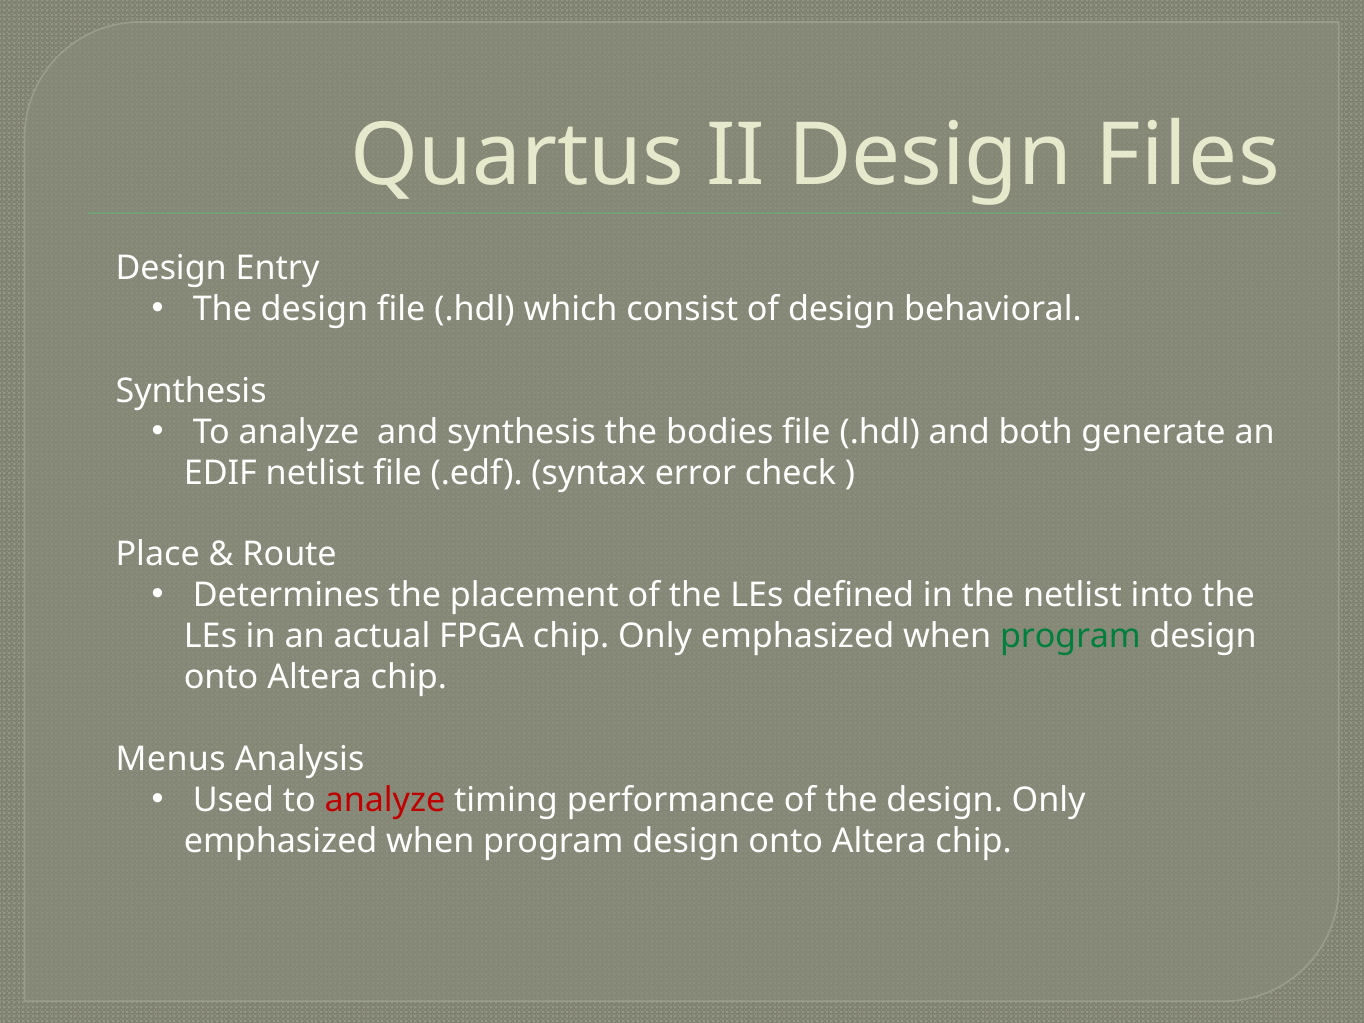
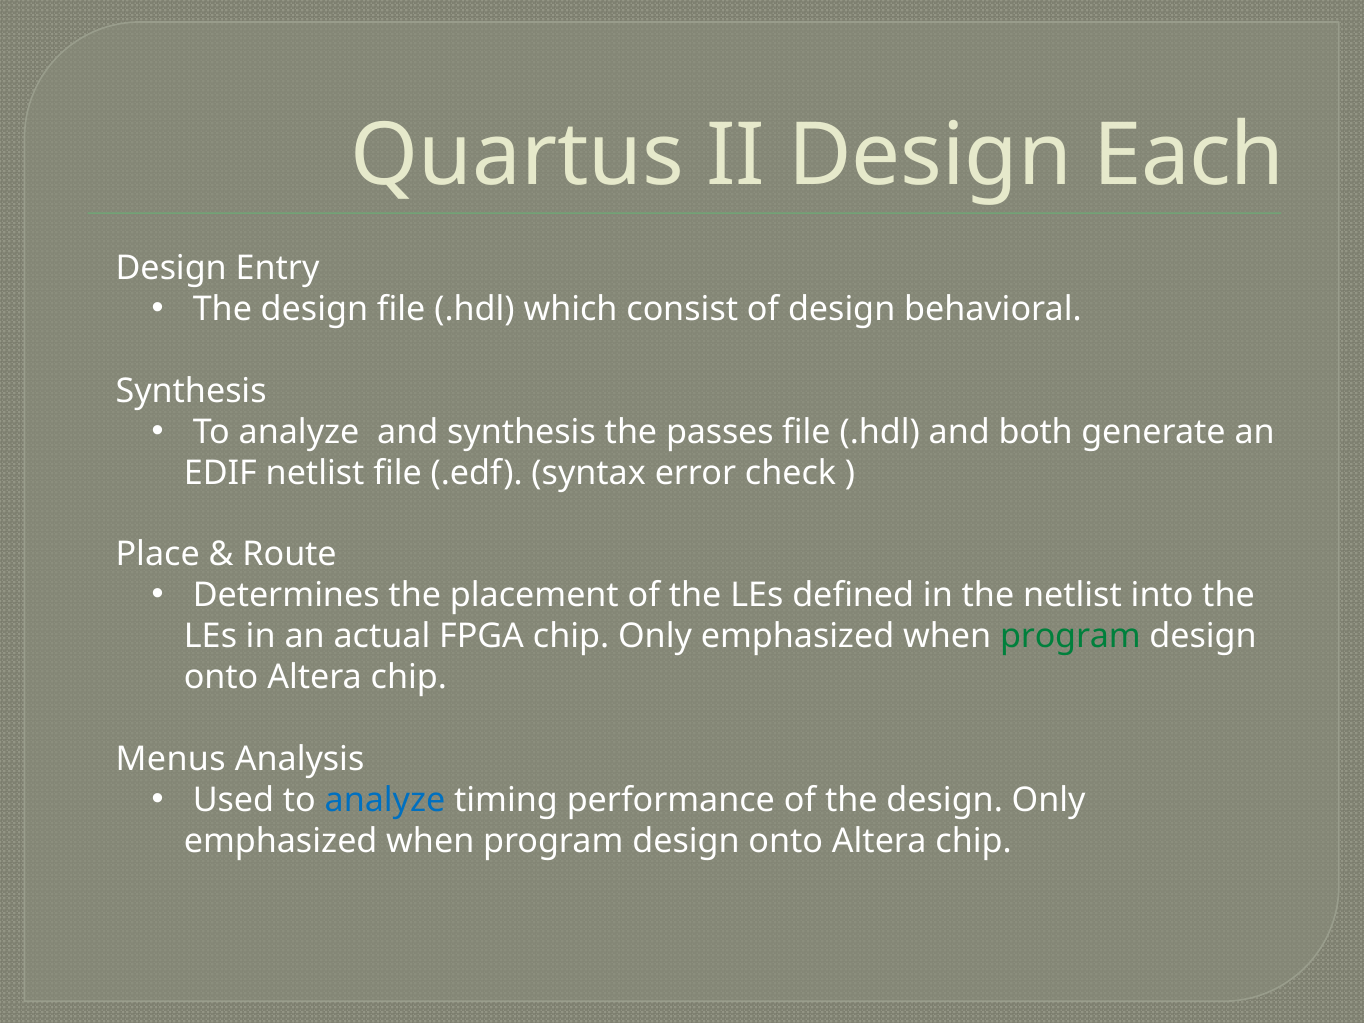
Files: Files -> Each
bodies: bodies -> passes
analyze at (385, 800) colour: red -> blue
